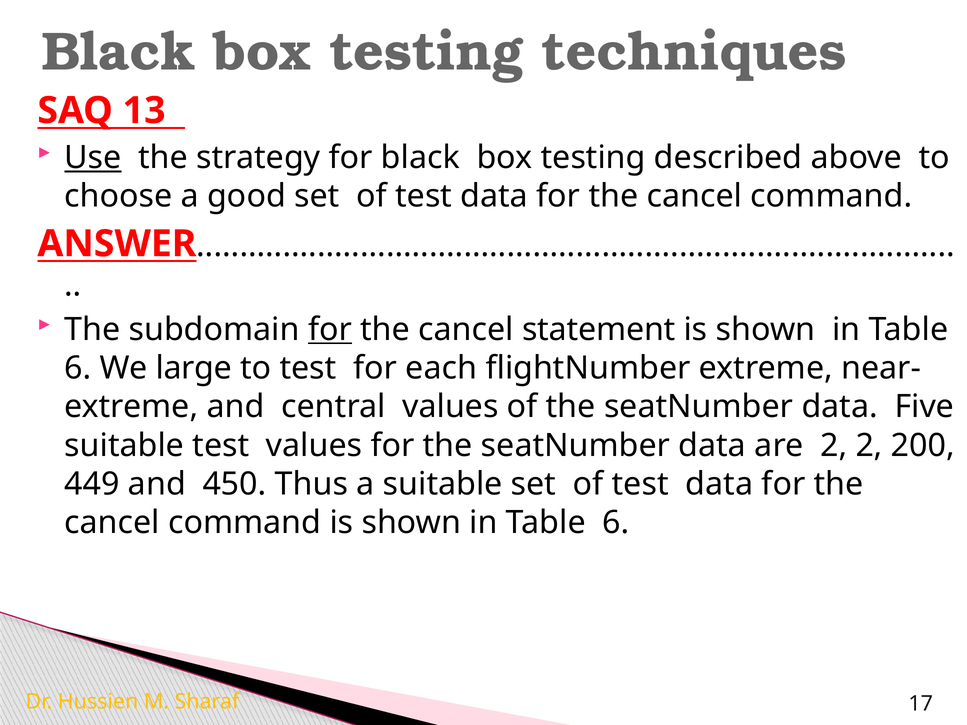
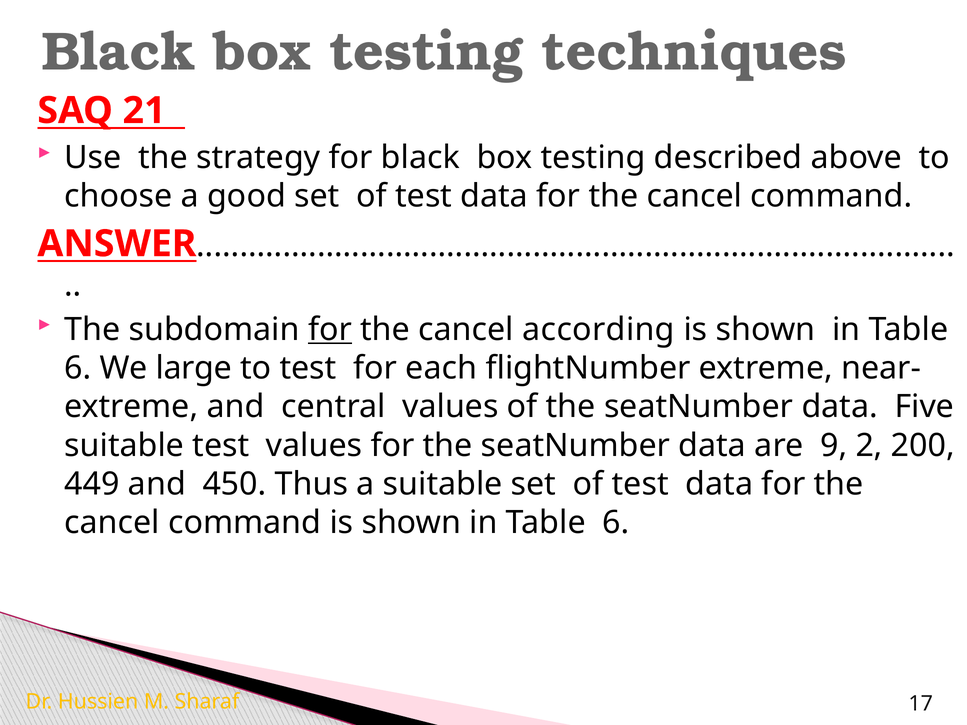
13: 13 -> 21
Use underline: present -> none
statement: statement -> according
are 2: 2 -> 9
